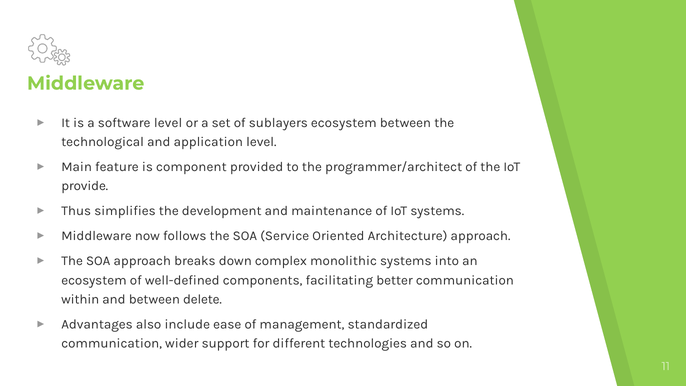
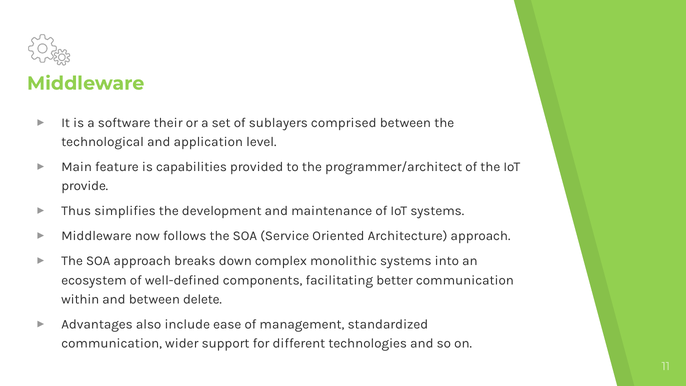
software level: level -> their
sublayers ecosystem: ecosystem -> comprised
component: component -> capabilities
